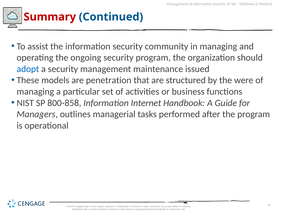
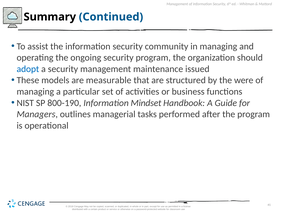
Summary colour: red -> black
penetration: penetration -> measurable
800-858: 800-858 -> 800-190
Internet: Internet -> Mindset
